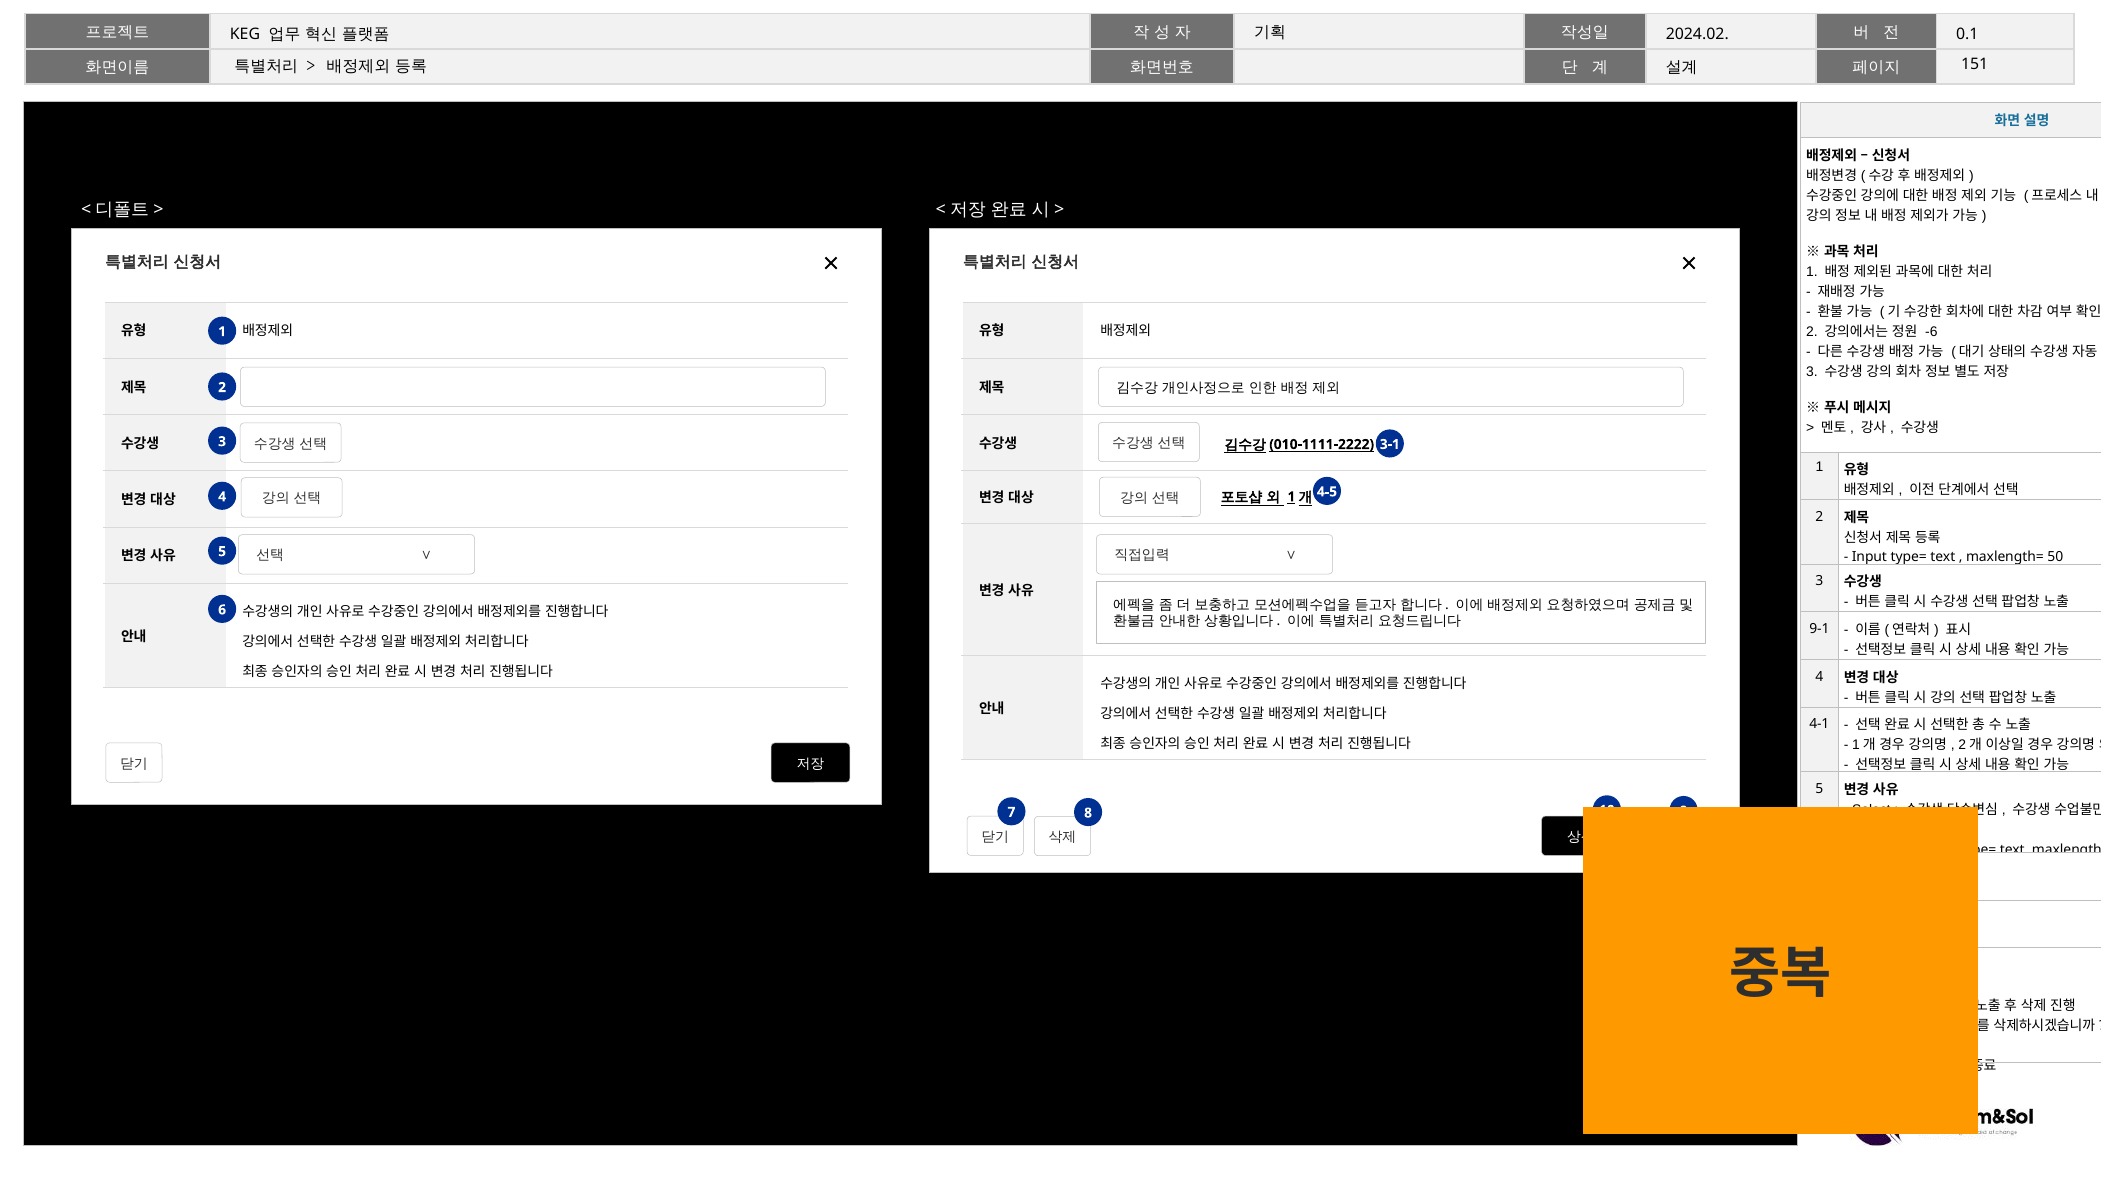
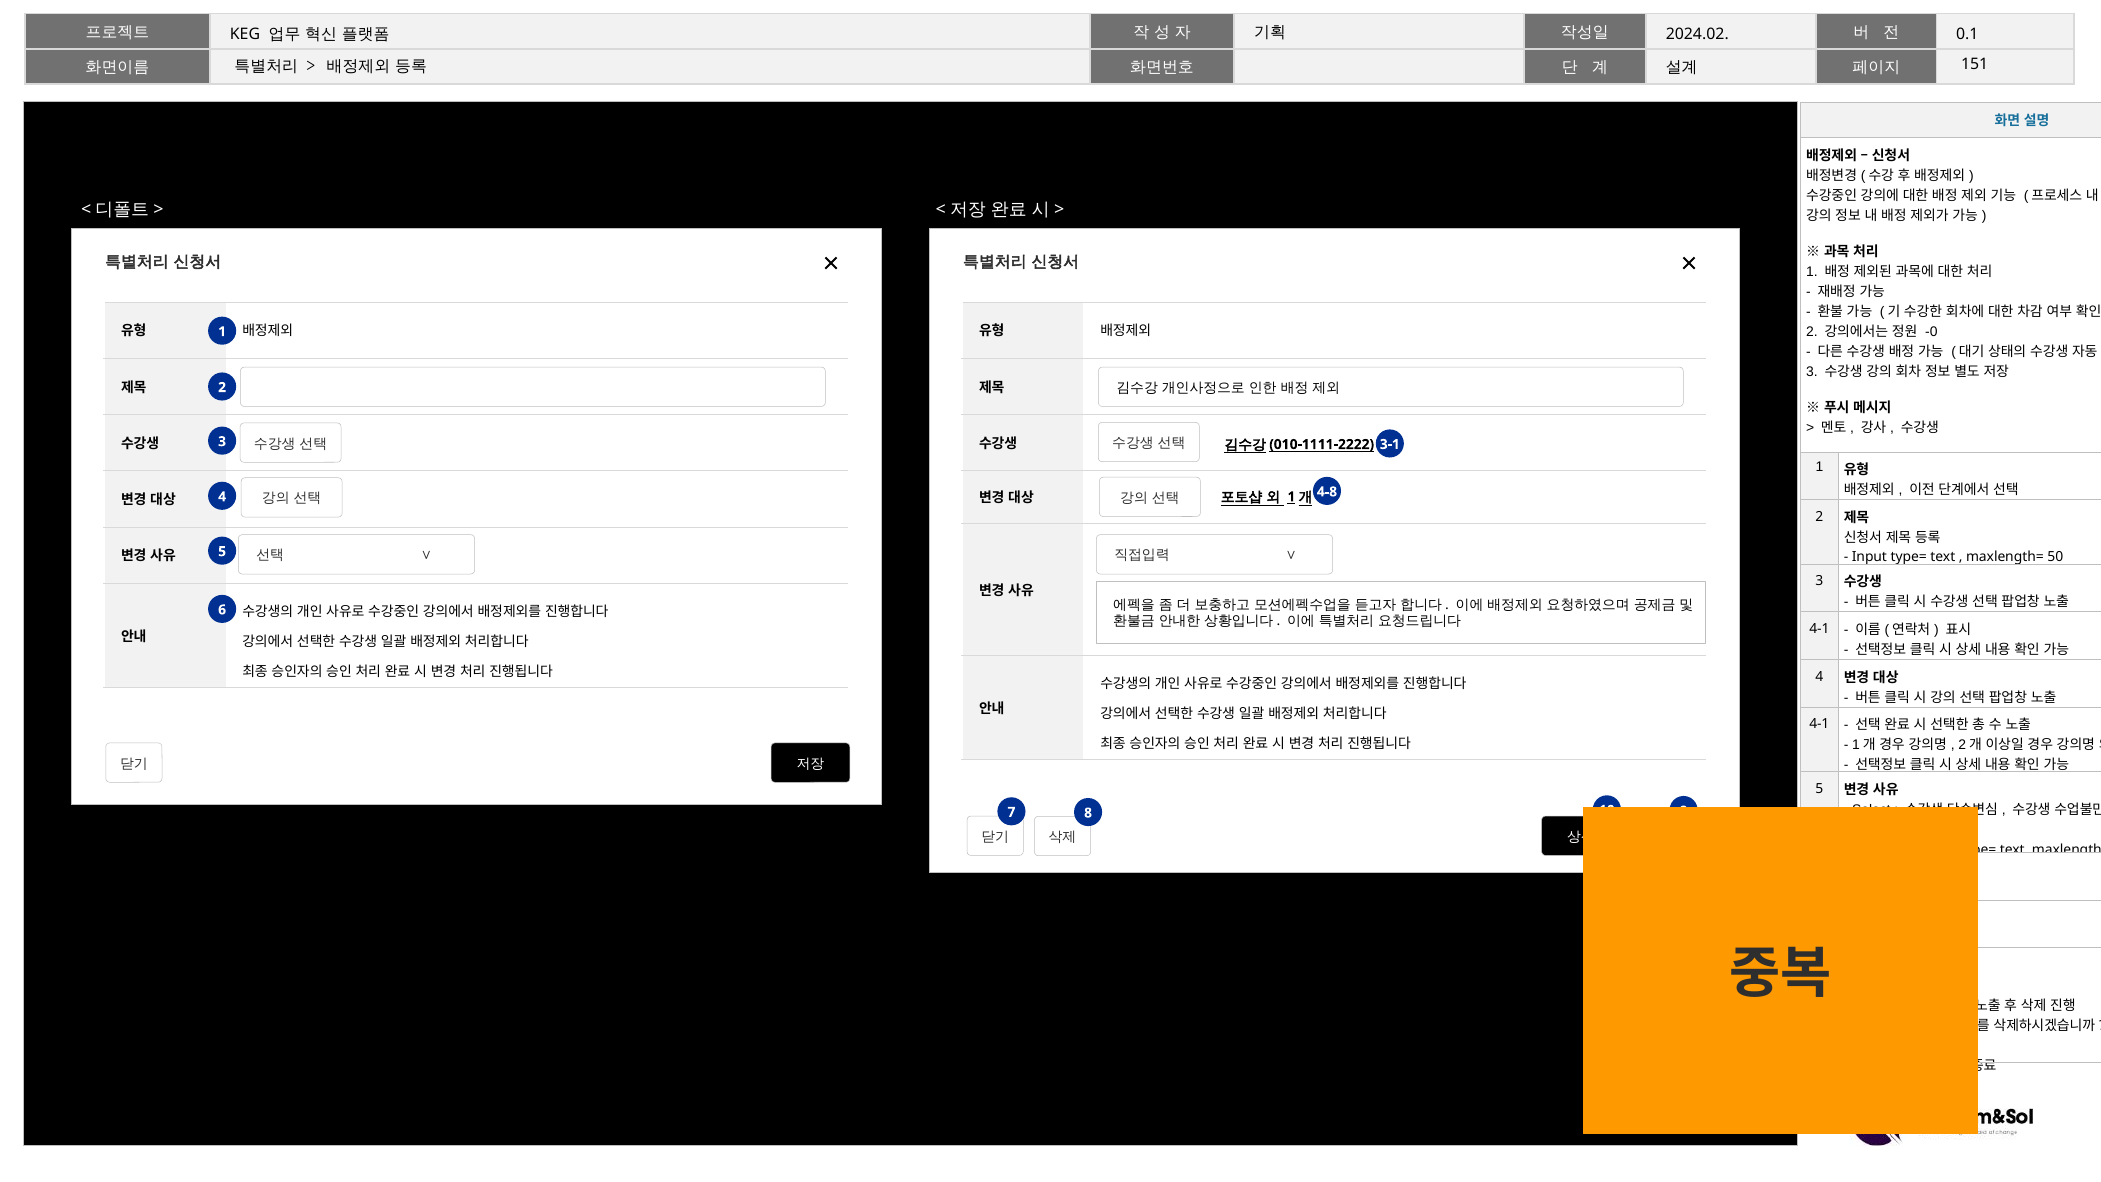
-6: -6 -> -0
4-5: 4-5 -> 4-8
9-1 at (1819, 629): 9-1 -> 4-1
